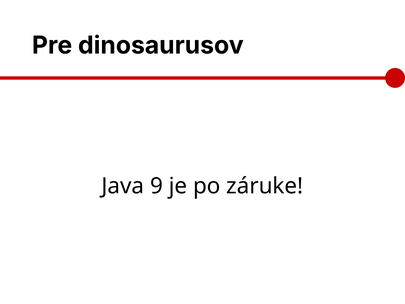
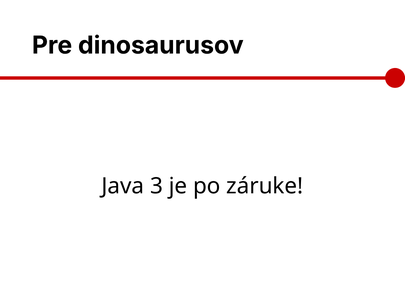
9: 9 -> 3
